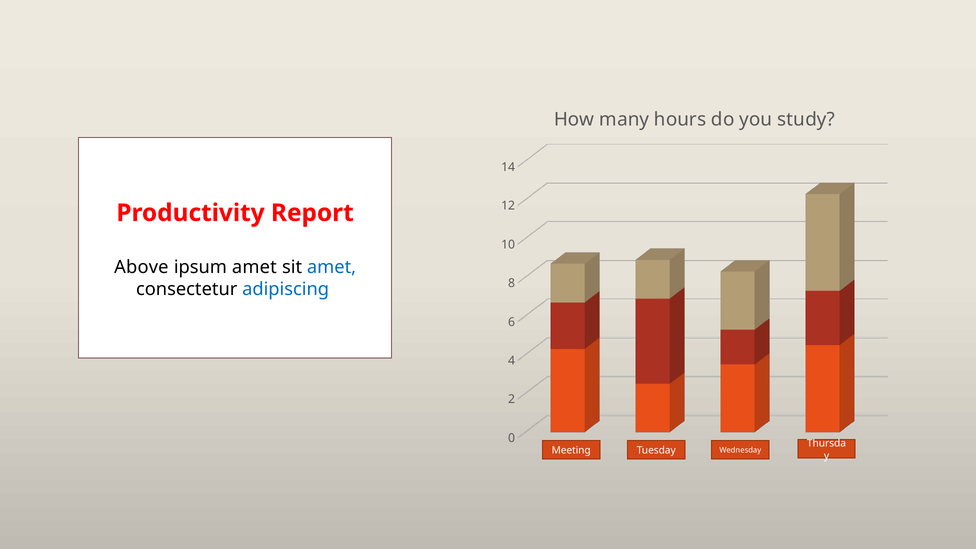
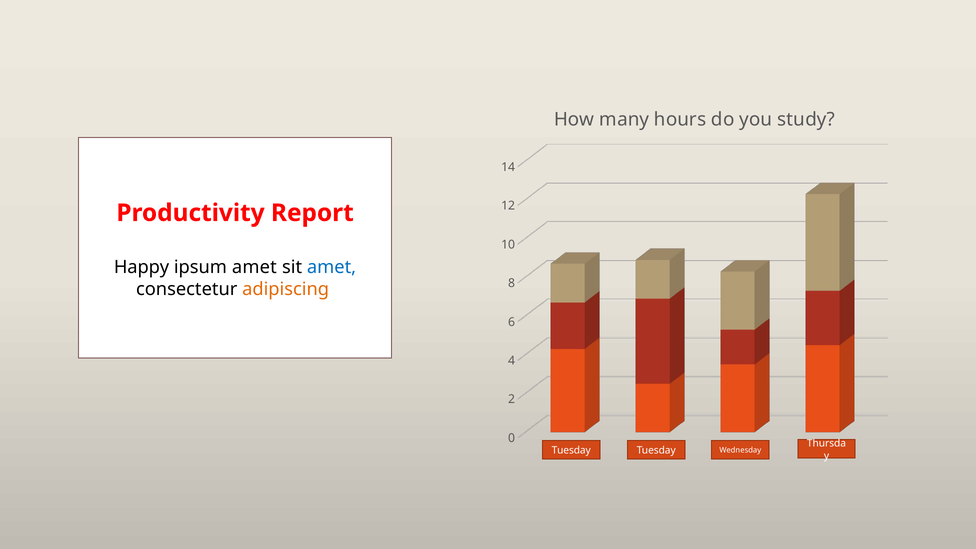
Above: Above -> Happy
adipiscing colour: blue -> orange
Meeting at (571, 450): Meeting -> Tuesday
